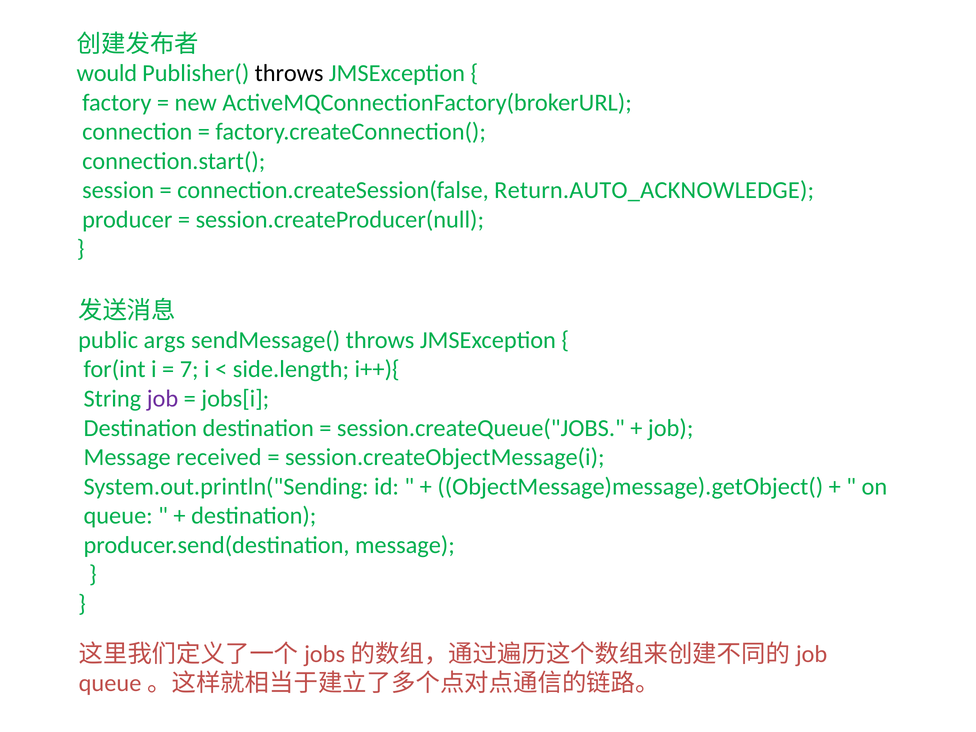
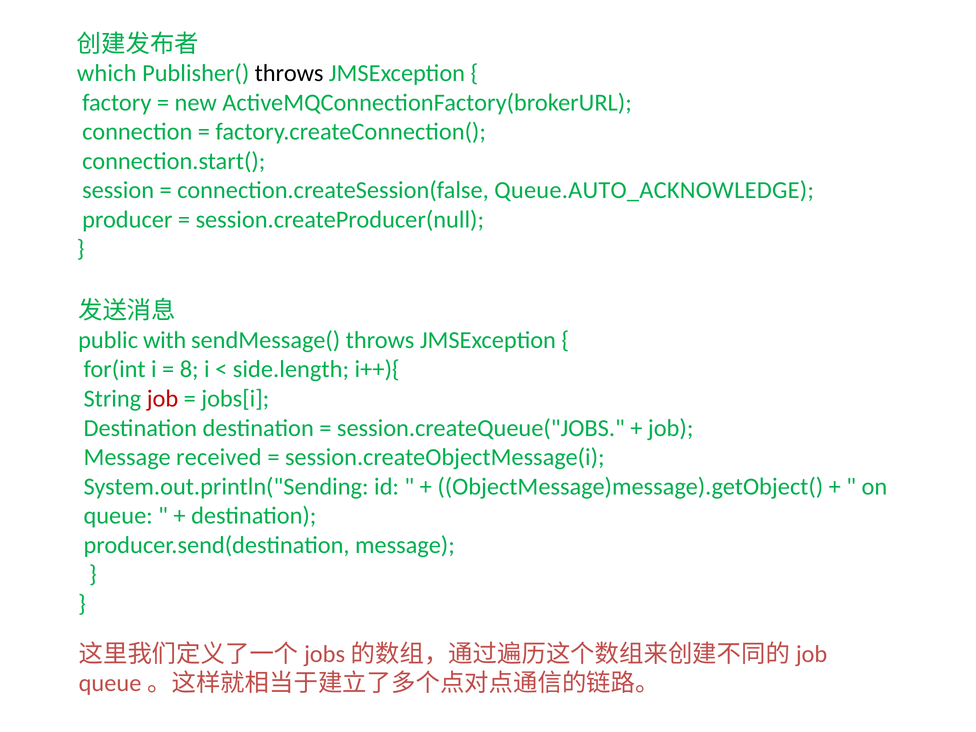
would: would -> which
Return.AUTO_ACKNOWLEDGE: Return.AUTO_ACKNOWLEDGE -> Queue.AUTO_ACKNOWLEDGE
args: args -> with
7: 7 -> 8
job at (163, 399) colour: purple -> red
